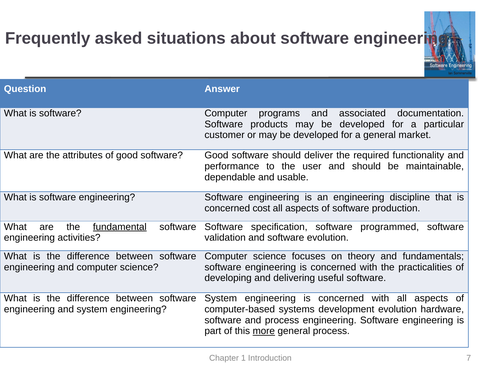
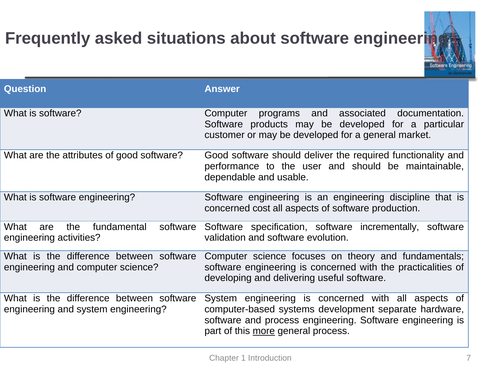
fundamental underline: present -> none
programmed: programmed -> incrementally
development evolution: evolution -> separate
